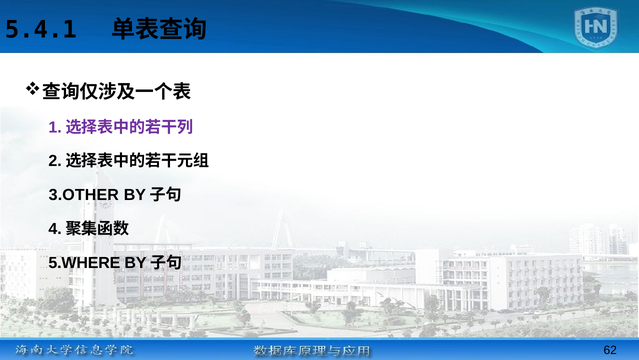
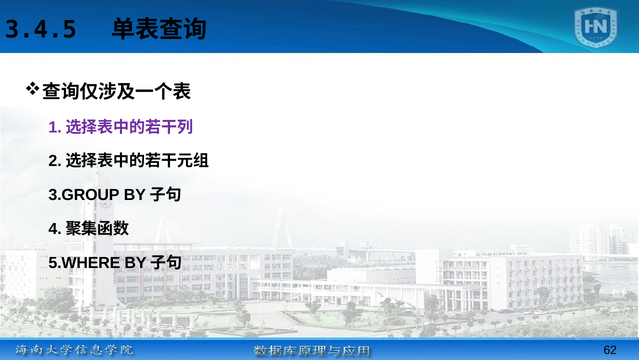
5.4.1: 5.4.1 -> 3.4.5
3.OTHER: 3.OTHER -> 3.GROUP
